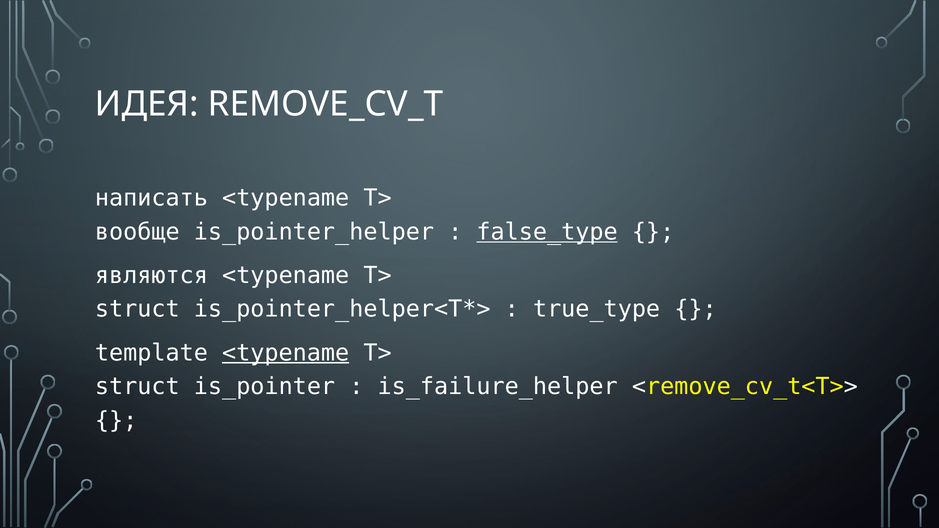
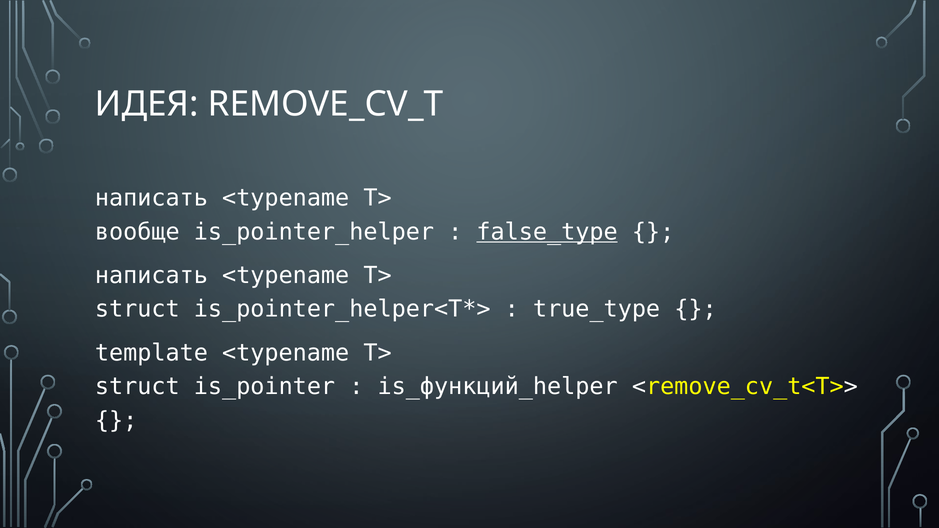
являются at (151, 276): являются -> написать
<typename at (286, 353) underline: present -> none
is_failure_helper: is_failure_helper -> is_функций_helper
